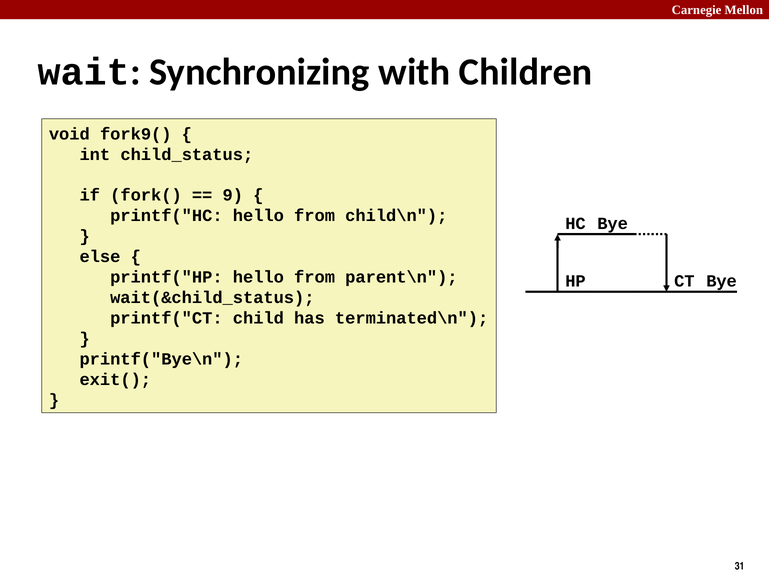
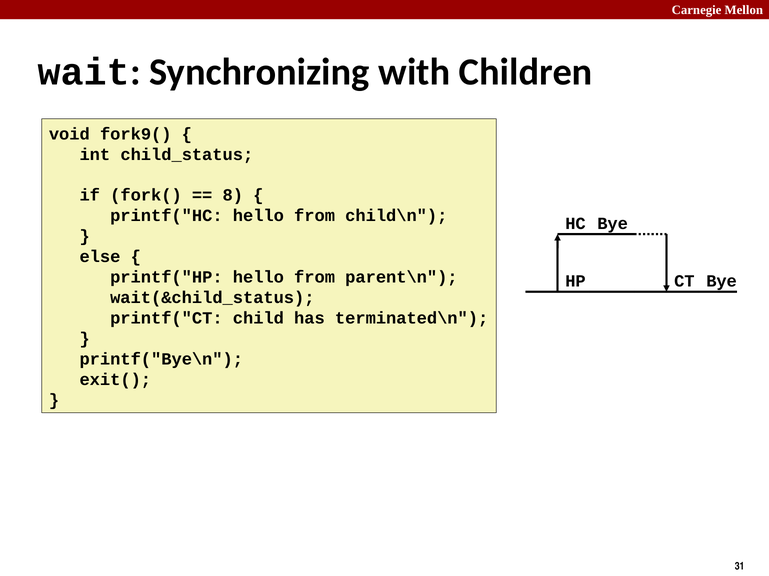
9: 9 -> 8
